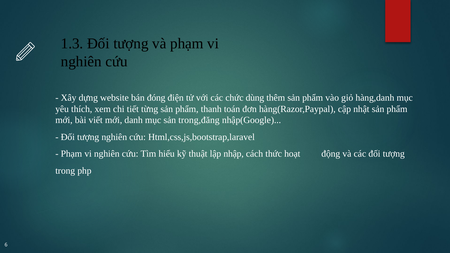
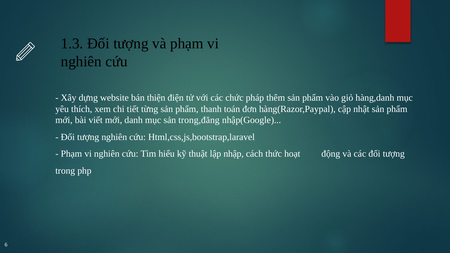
đóng: đóng -> thiện
dùng: dùng -> pháp
